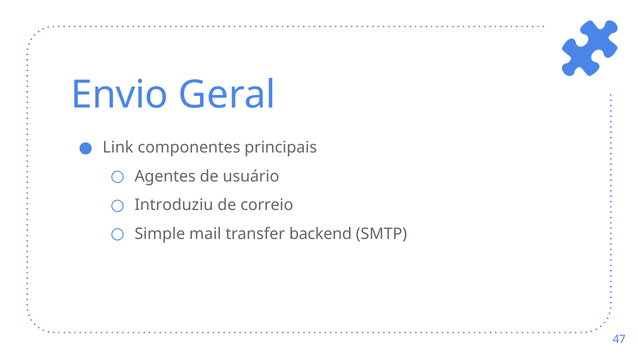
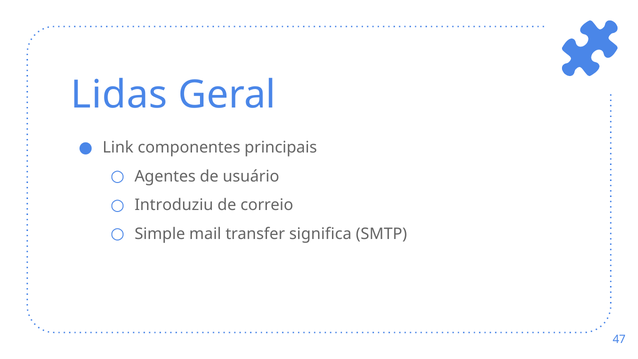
Envio: Envio -> Lidas
backend: backend -> significa
